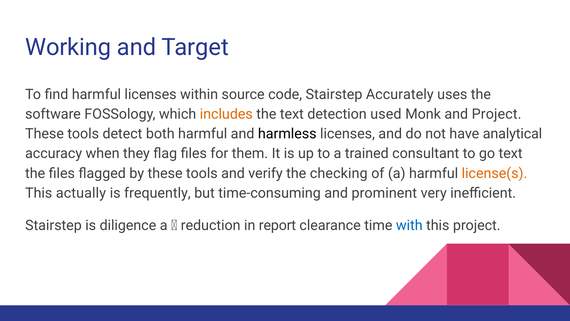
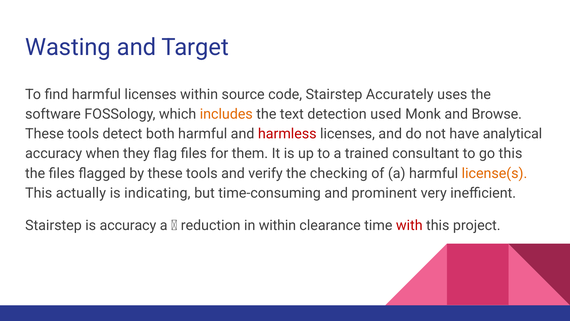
Working: Working -> Wasting
and Project: Project -> Browse
harmless colour: black -> red
go text: text -> this
frequently: frequently -> indicating
is diligence: diligence -> accuracy
in report: report -> within
with colour: blue -> red
